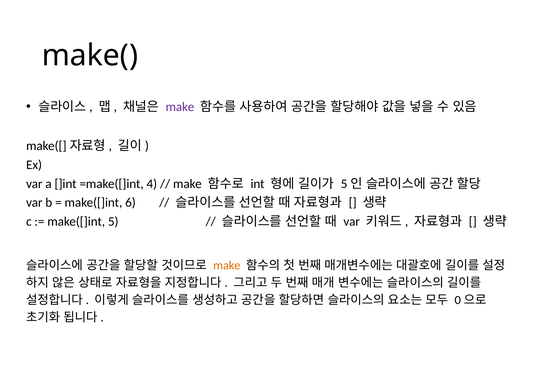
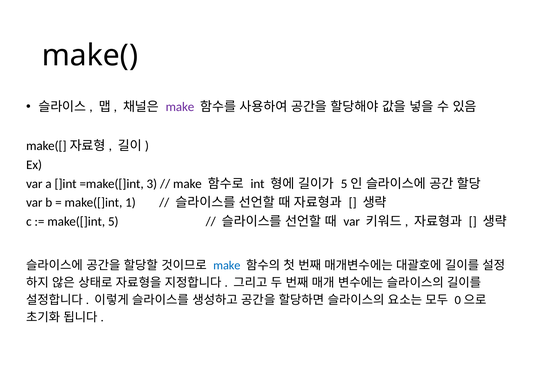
4: 4 -> 3
6: 6 -> 1
make at (227, 265) colour: orange -> blue
